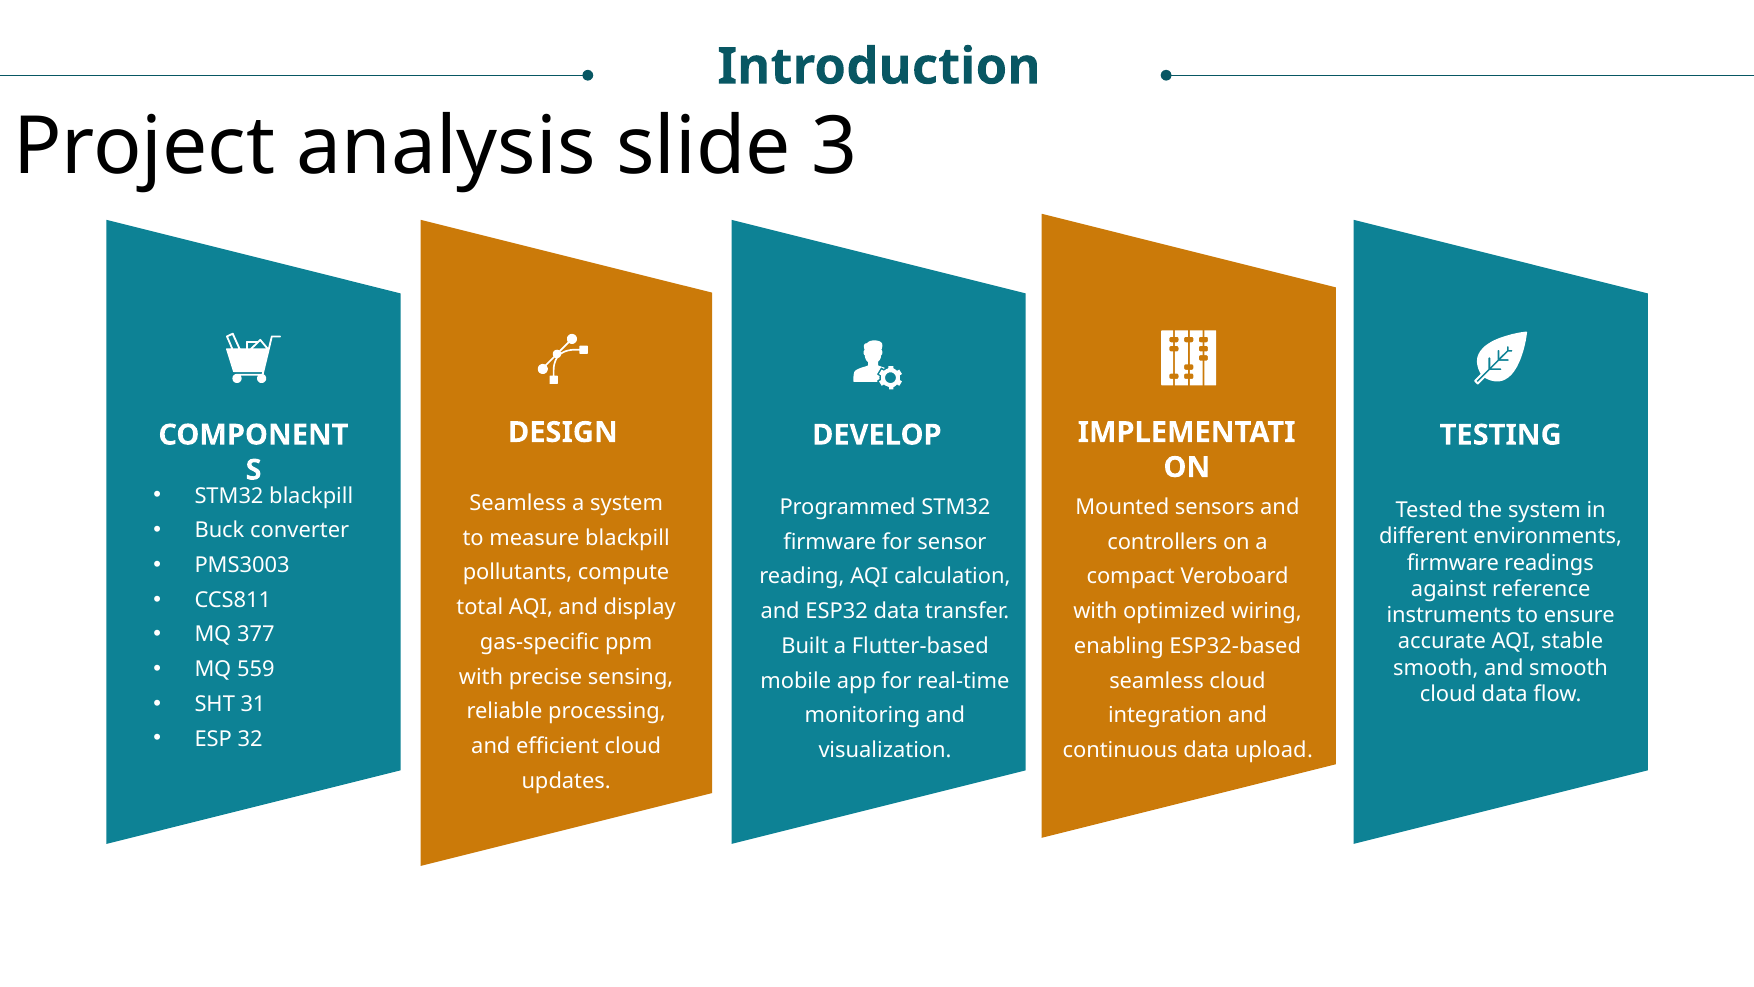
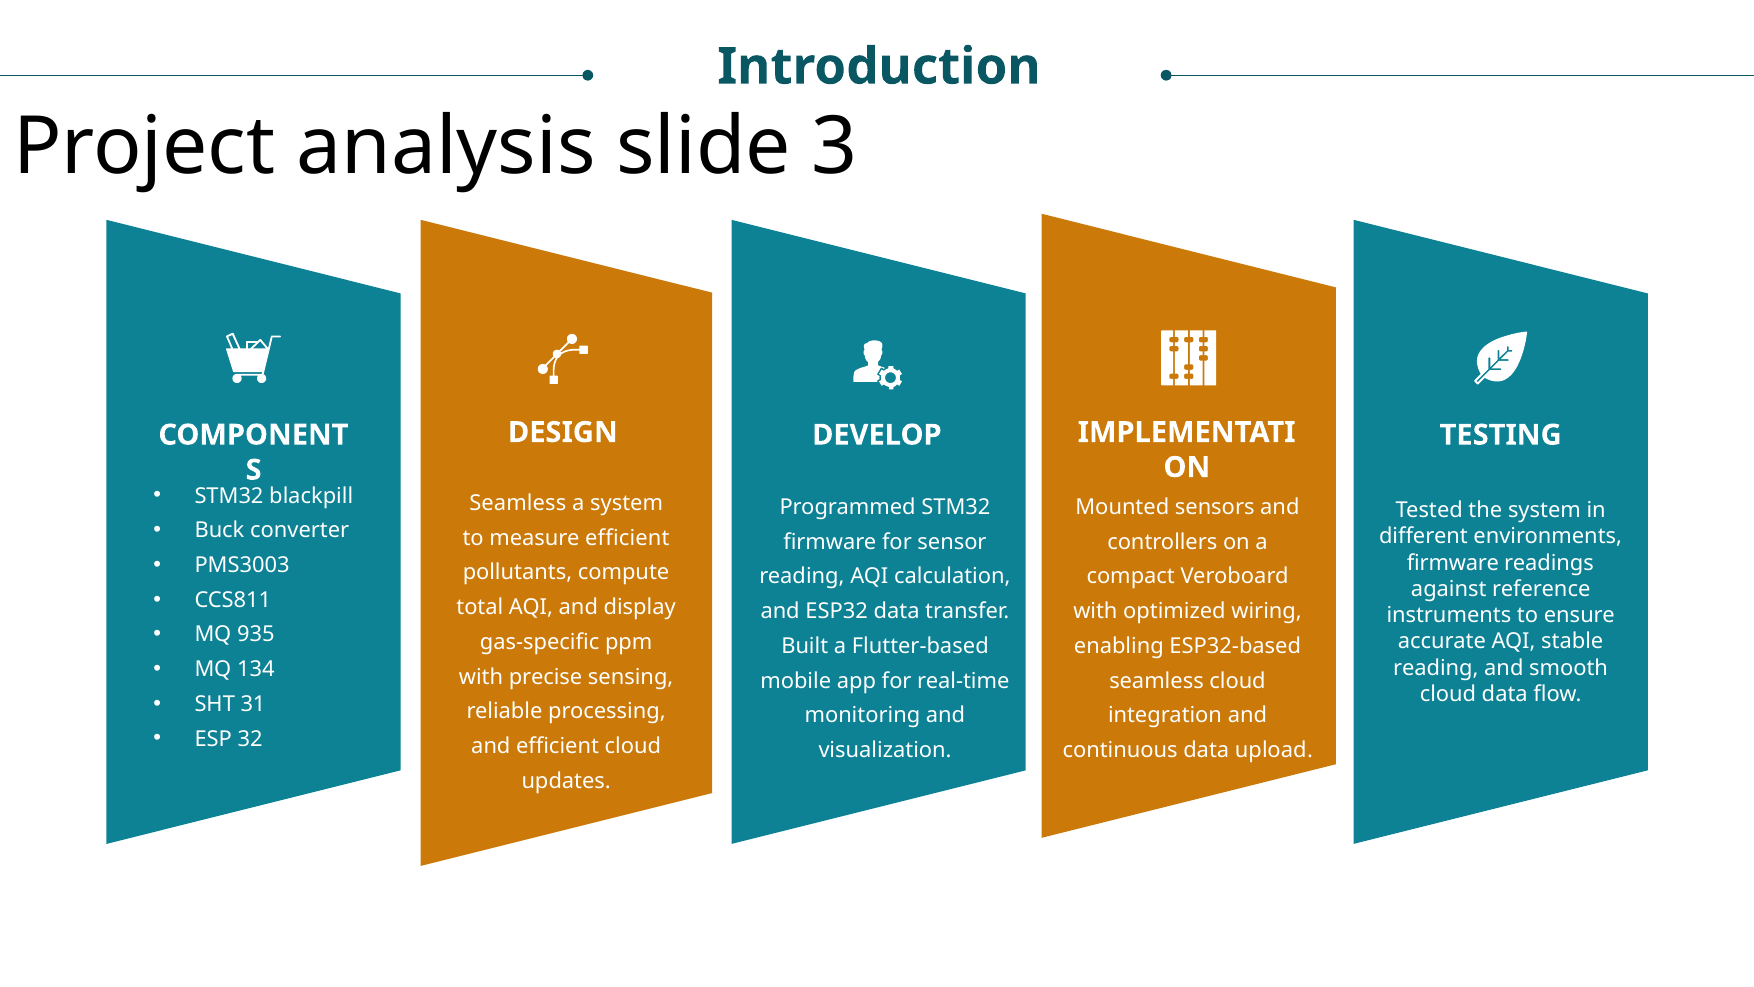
measure blackpill: blackpill -> efficient
377: 377 -> 935
559: 559 -> 134
smooth at (1436, 668): smooth -> reading
